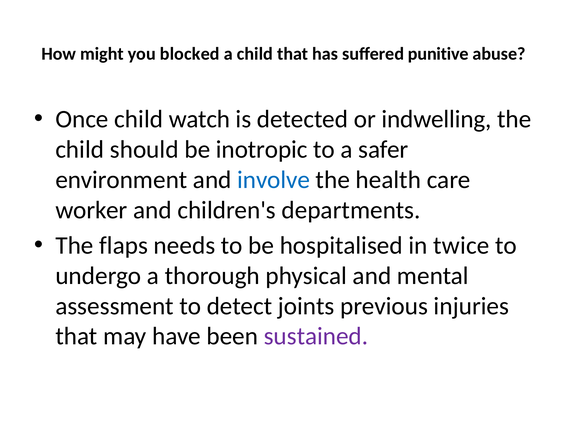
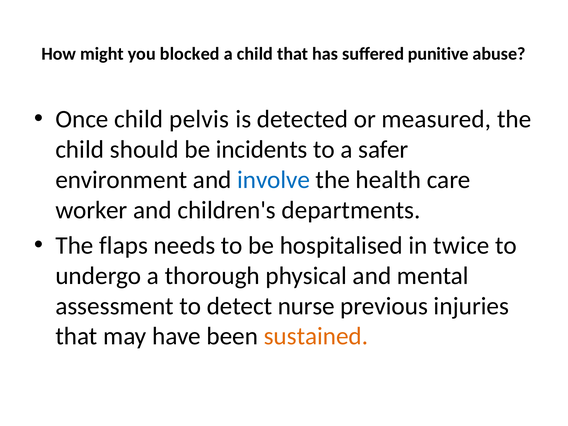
watch: watch -> pelvis
indwelling: indwelling -> measured
inotropic: inotropic -> incidents
joints: joints -> nurse
sustained colour: purple -> orange
